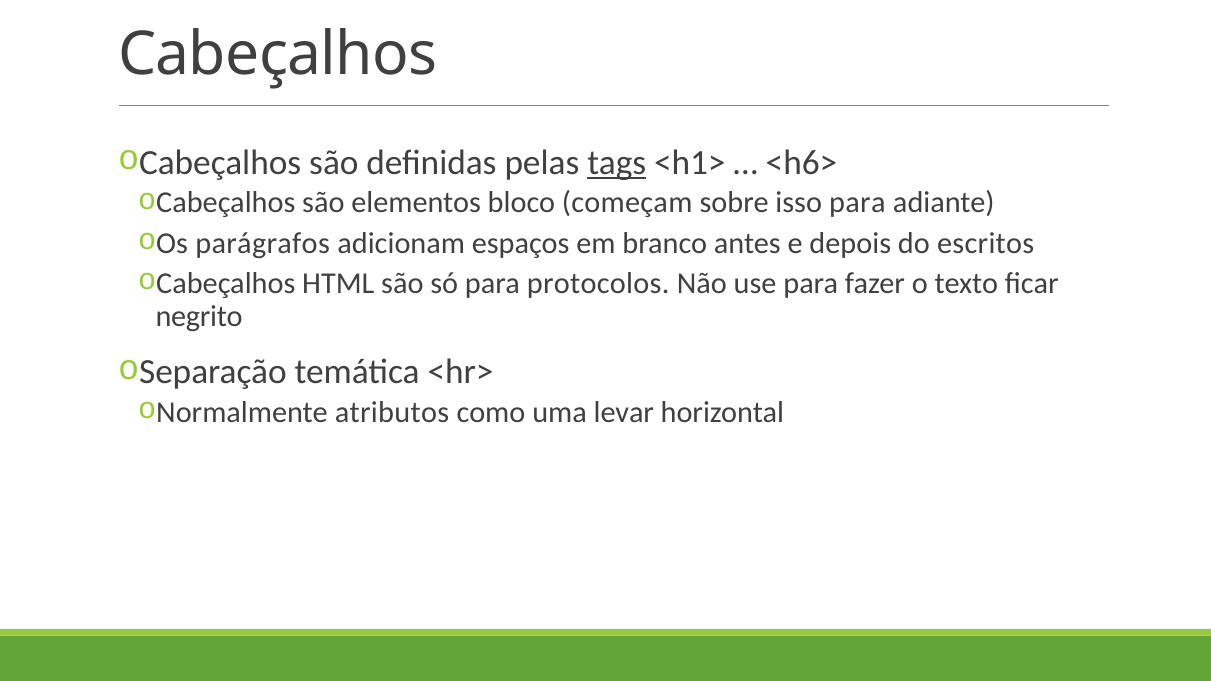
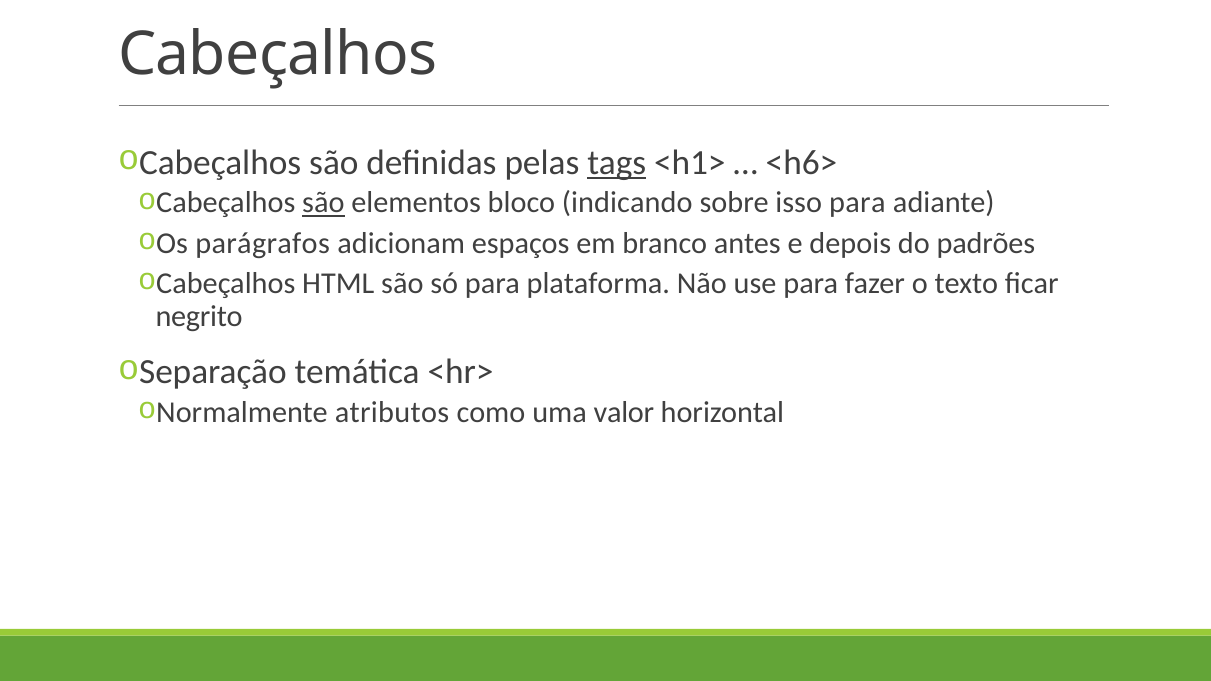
são at (323, 203) underline: none -> present
começam: começam -> indicando
escritos: escritos -> padrões
protocolos: protocolos -> plataforma
levar: levar -> valor
